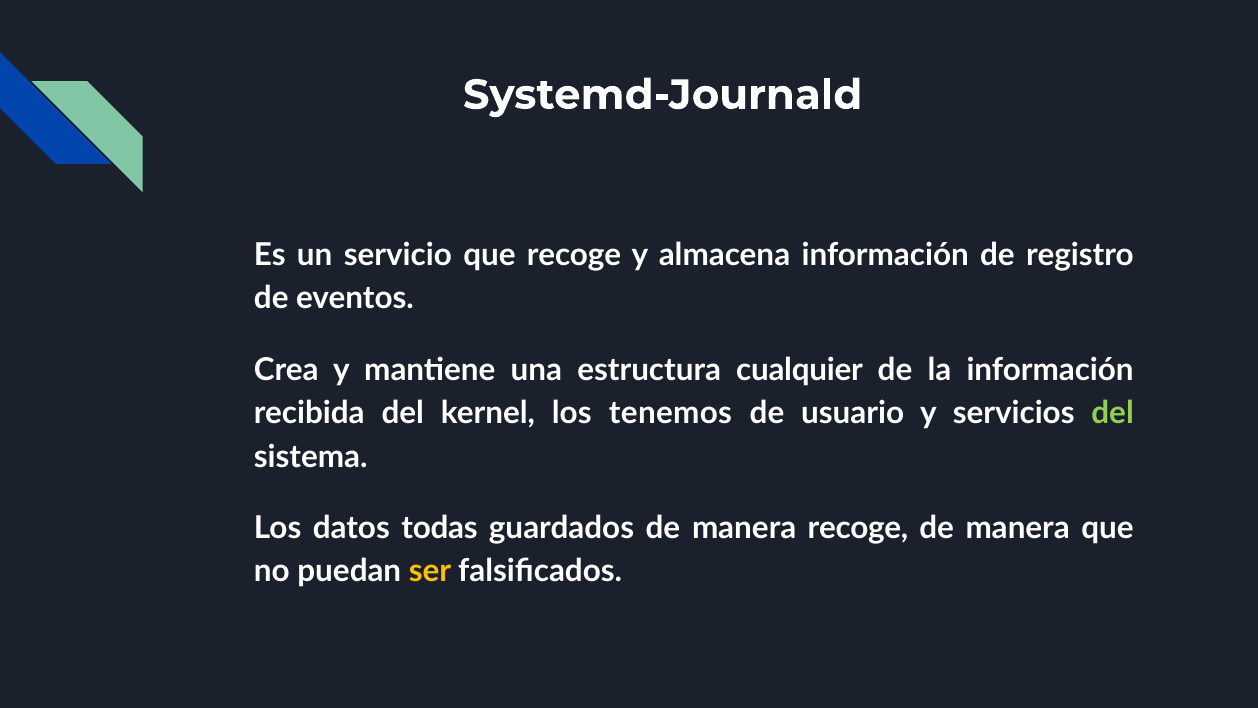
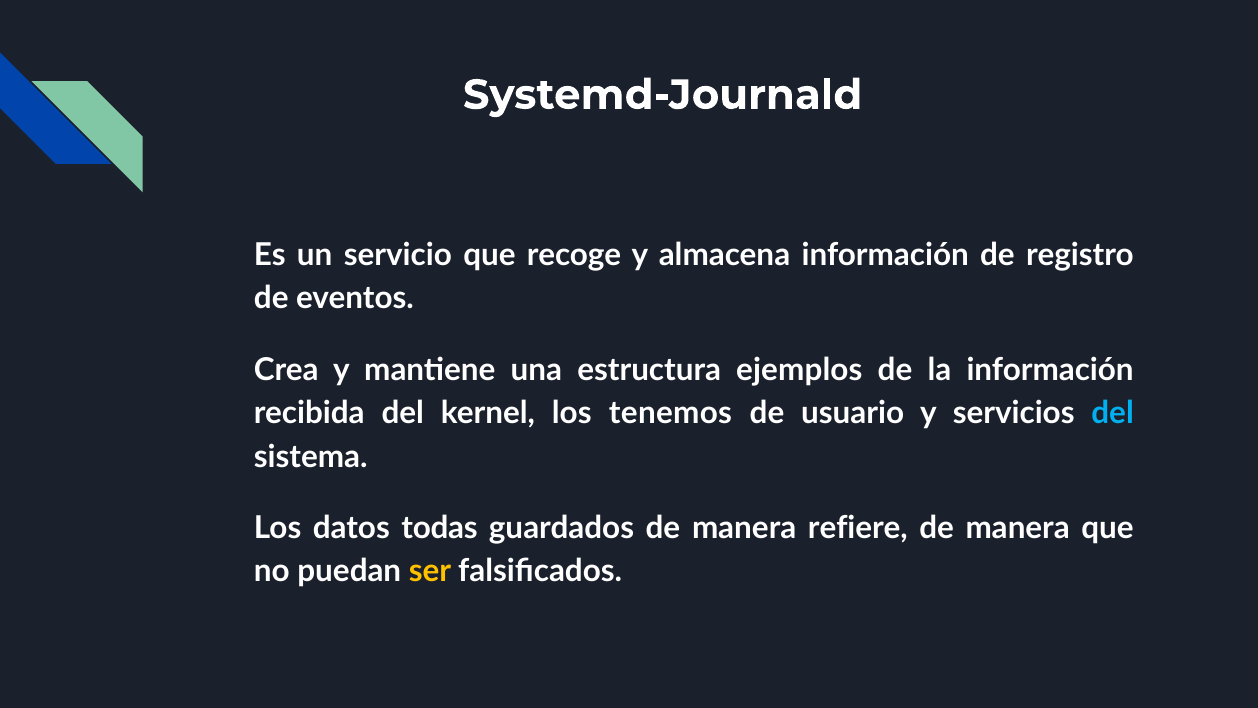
cualquier: cualquier -> ejemplos
del at (1113, 413) colour: light green -> light blue
manera recoge: recoge -> refiere
